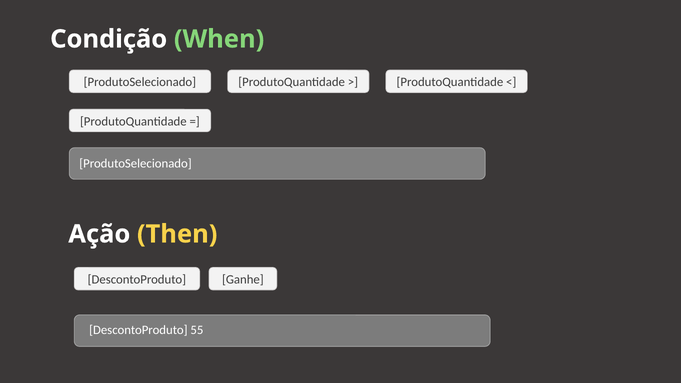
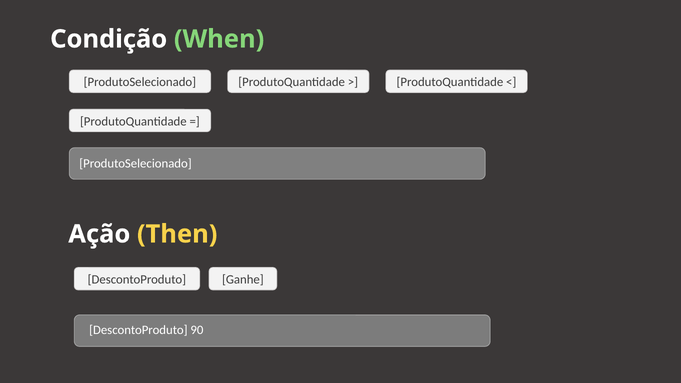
55: 55 -> 90
